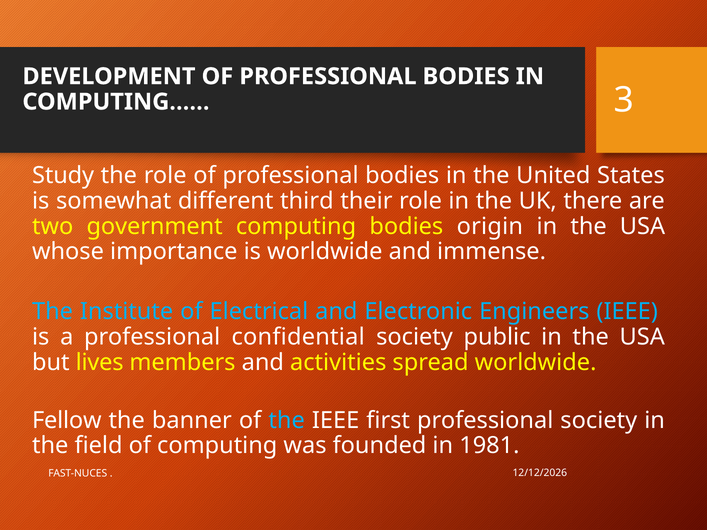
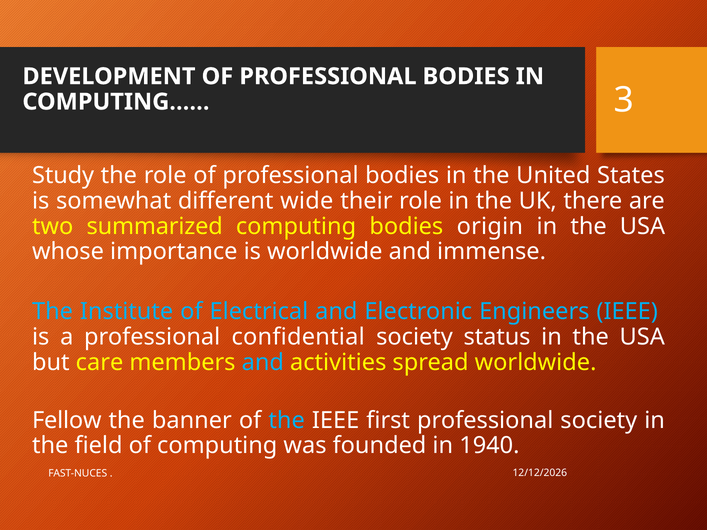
third: third -> wide
government: government -> summarized
public: public -> status
lives: lives -> care
and at (263, 363) colour: white -> light blue
1981: 1981 -> 1940
